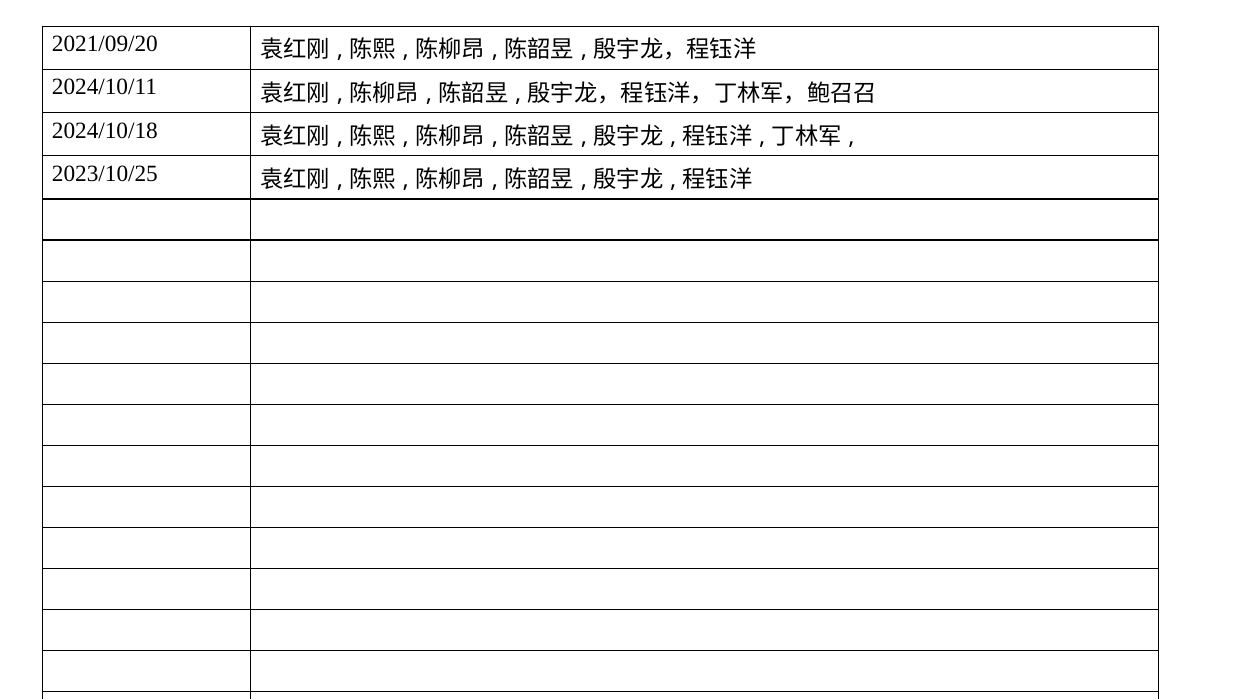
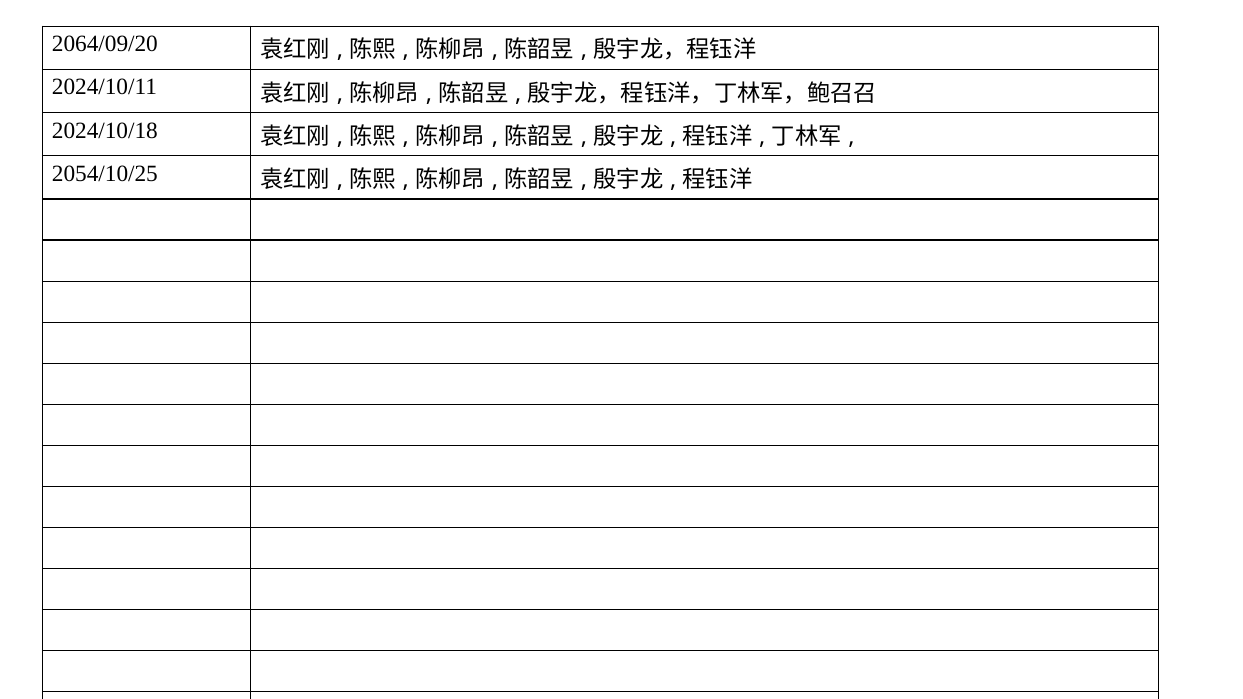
2021/09/20: 2021/09/20 -> 2064/09/20
2023/10/25: 2023/10/25 -> 2054/10/25
